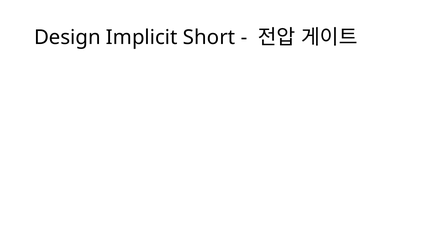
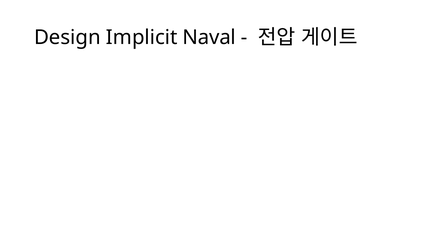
Short: Short -> Naval
